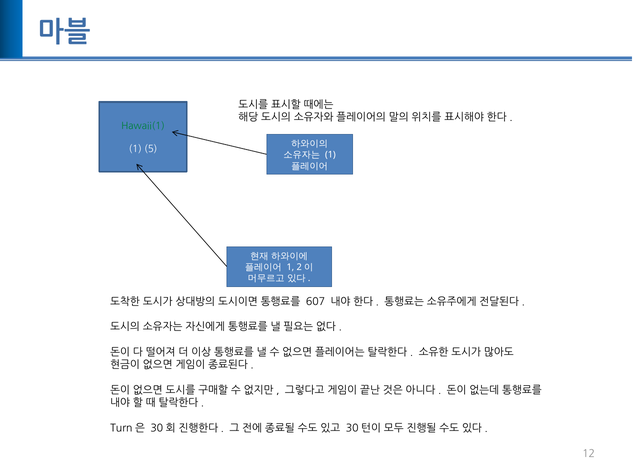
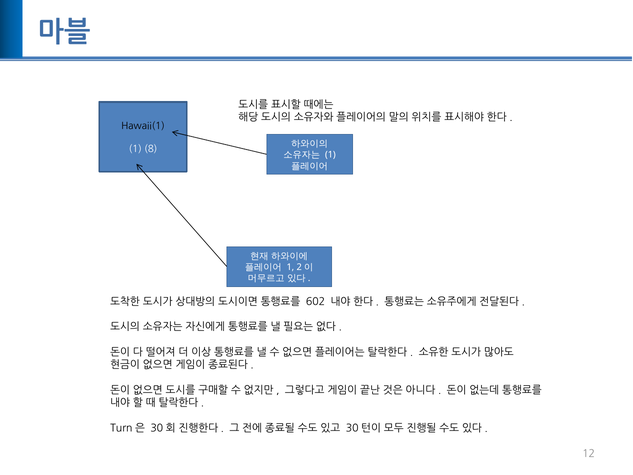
Hawaii(1 colour: green -> black
5: 5 -> 8
607: 607 -> 602
